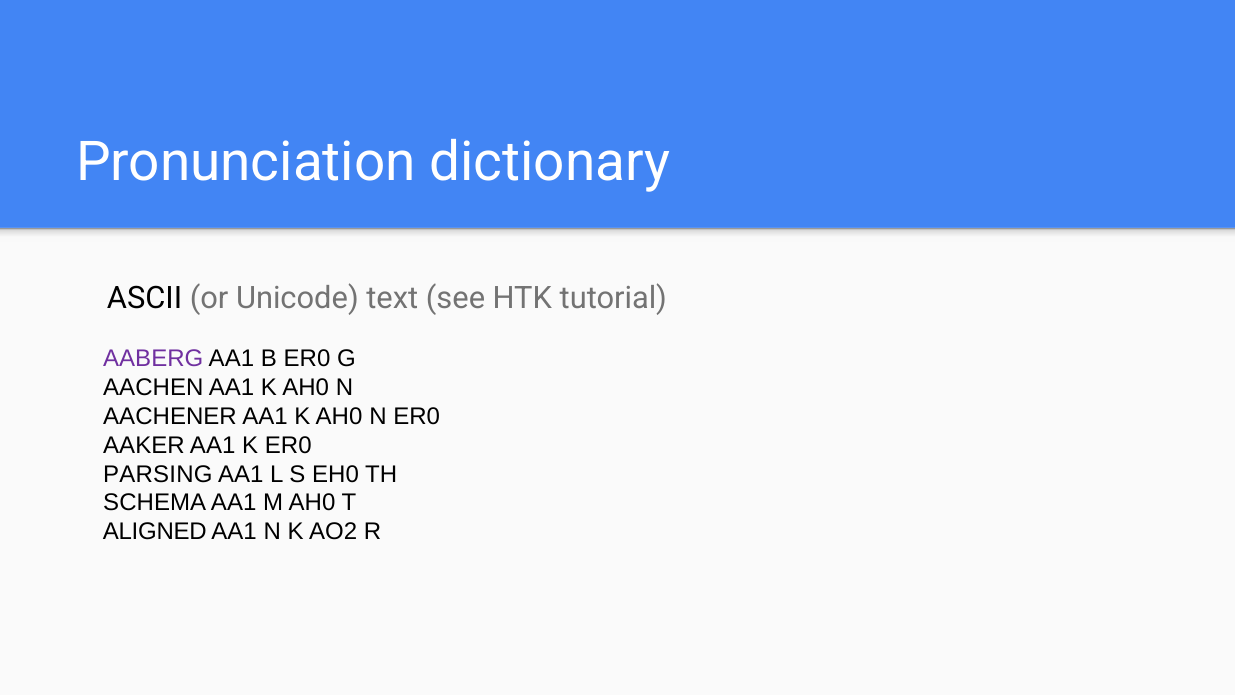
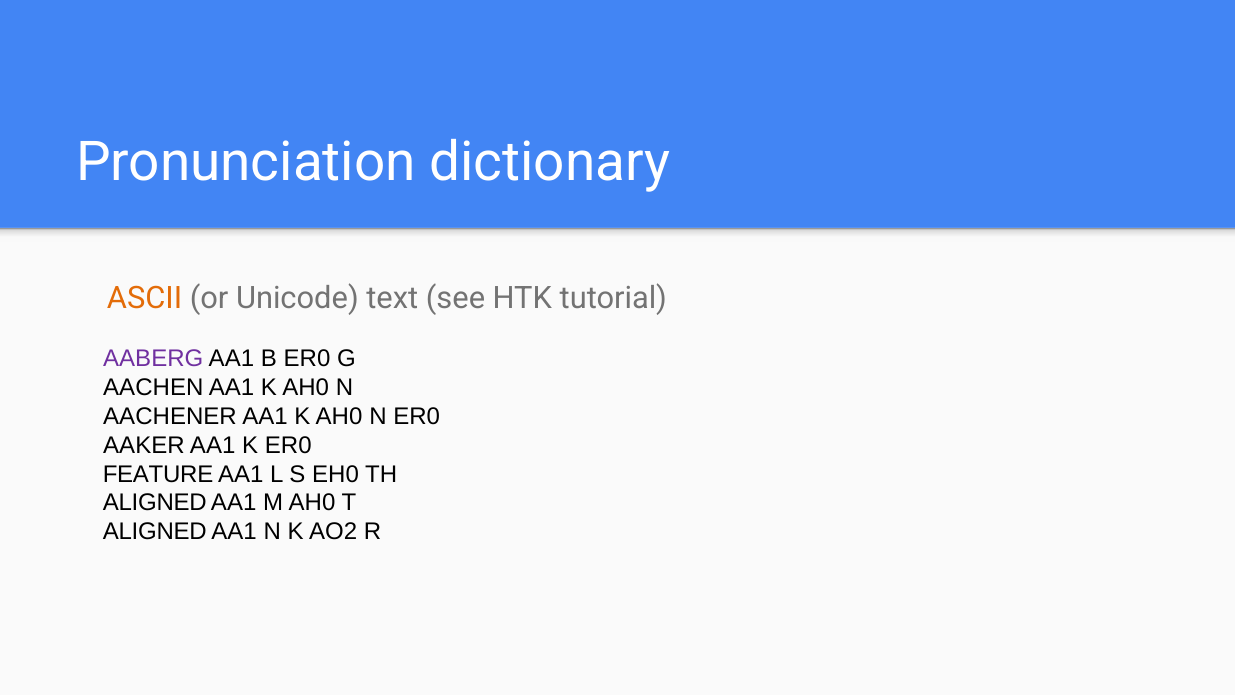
ASCII colour: black -> orange
PARSING: PARSING -> FEATURE
SCHEMA at (155, 503): SCHEMA -> ALIGNED
